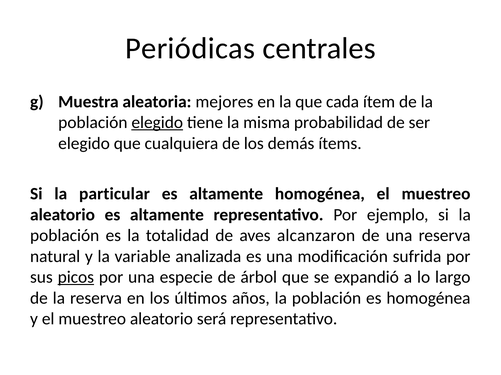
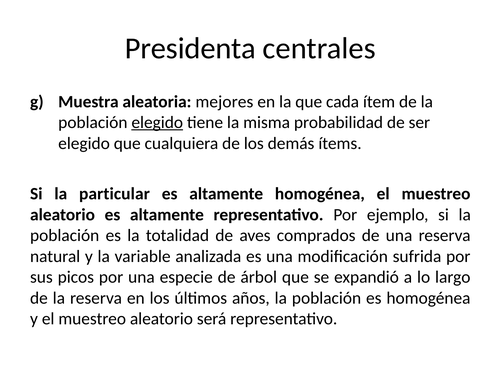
Periódicas: Periódicas -> Presidenta
alcanzaron: alcanzaron -> comprados
picos underline: present -> none
